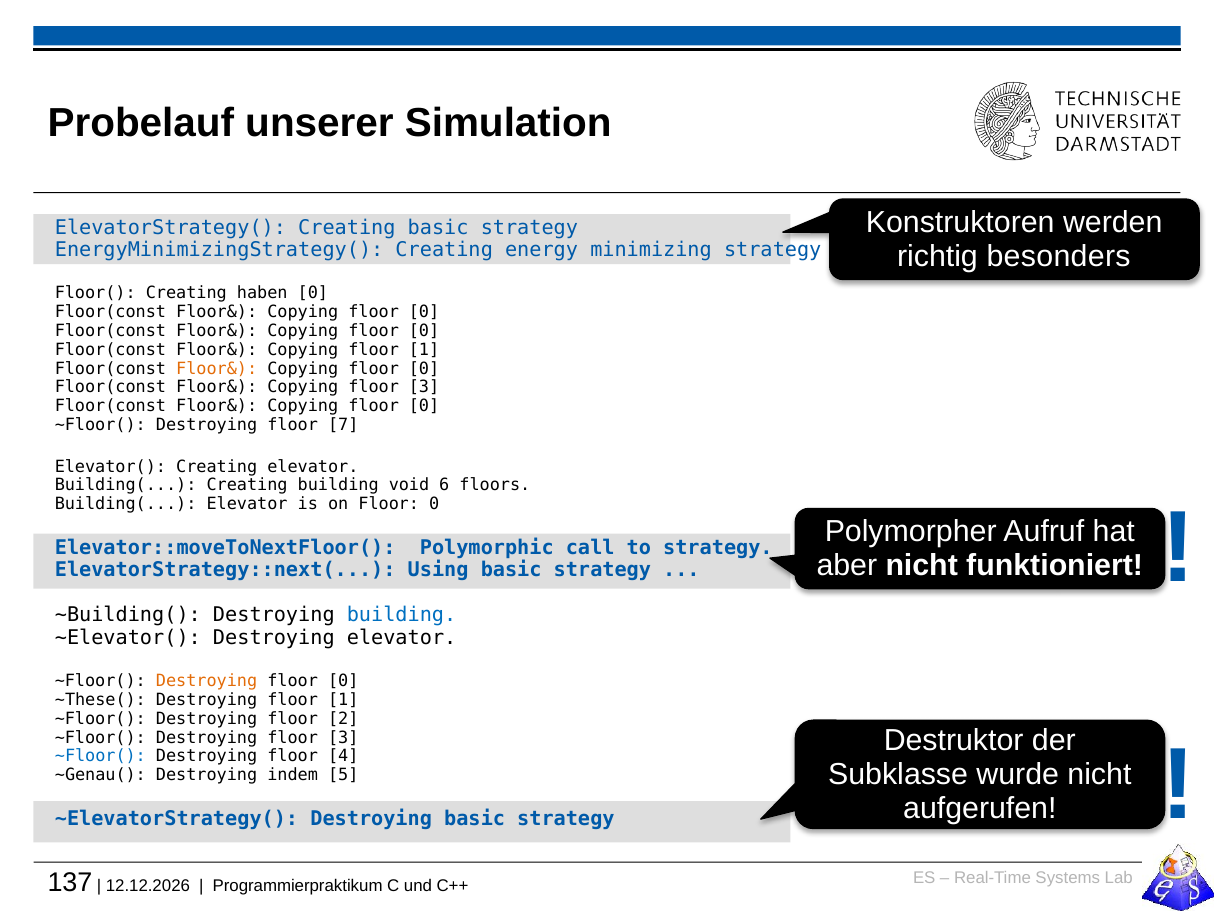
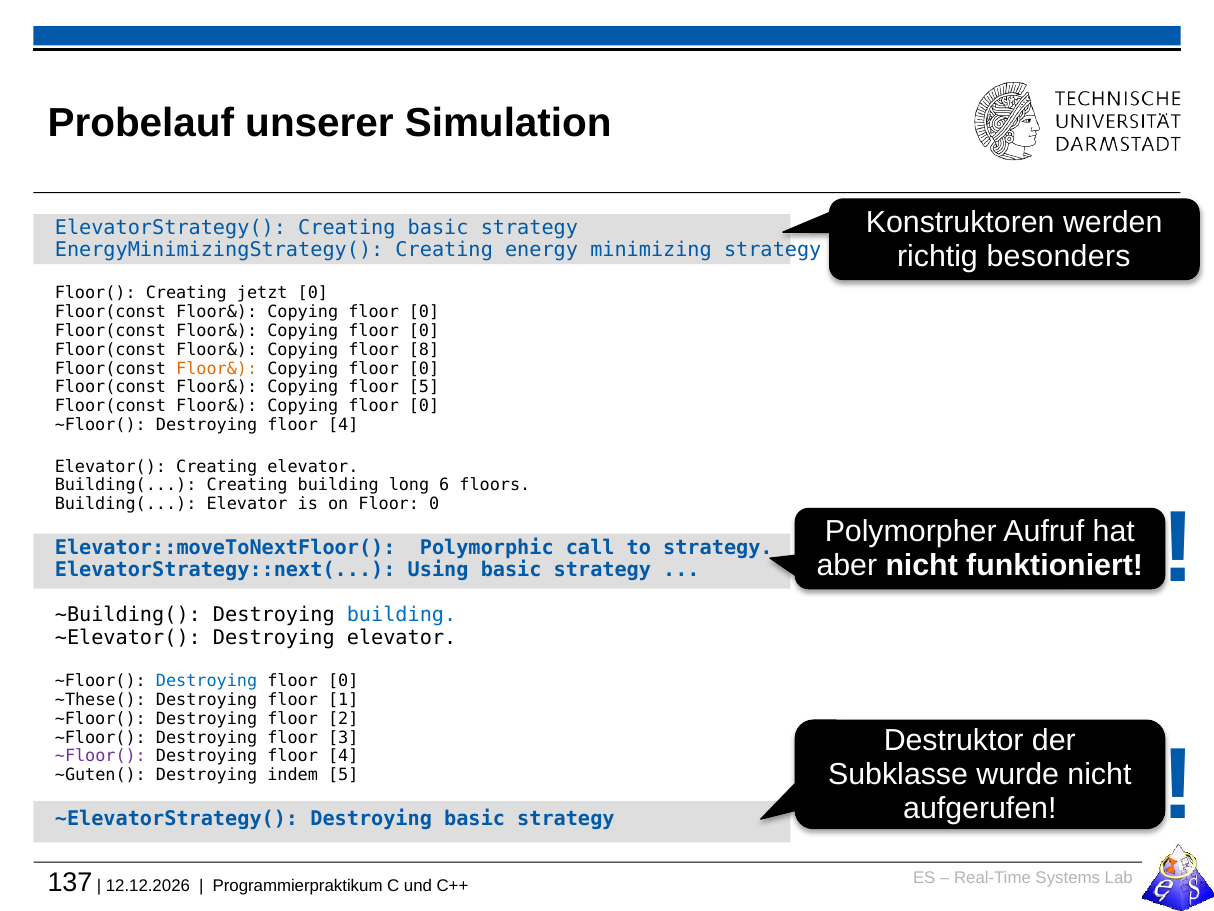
haben: haben -> jetzt
Copying floor 1: 1 -> 8
Copying floor 3: 3 -> 5
7 at (343, 425): 7 -> 4
void: void -> long
Destroying at (207, 681) colour: orange -> blue
~Floor( at (100, 756) colour: blue -> purple
~Genau(: ~Genau( -> ~Guten(
